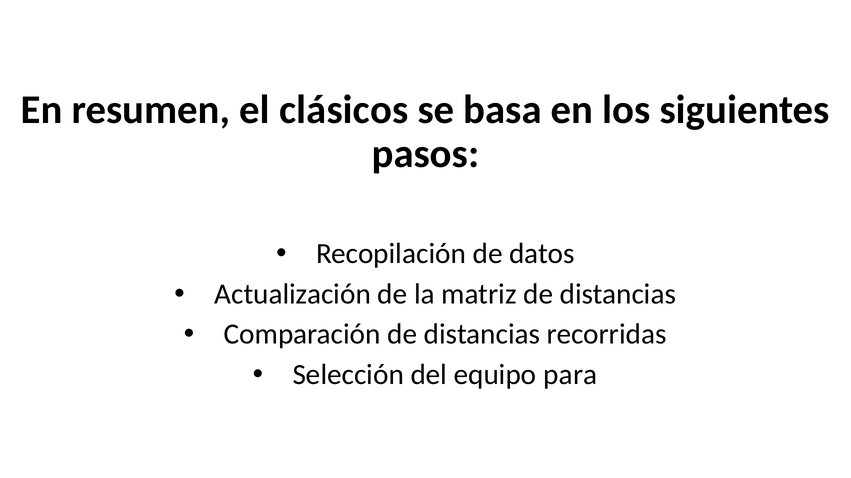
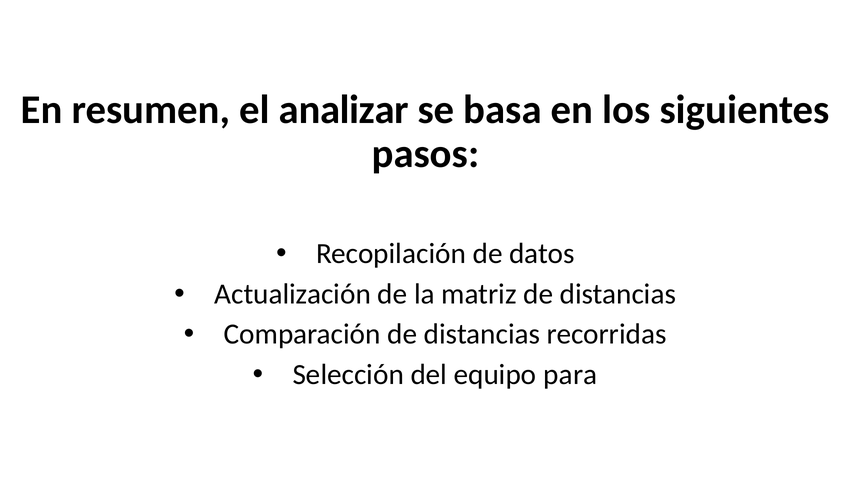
clásicos: clásicos -> analizar
